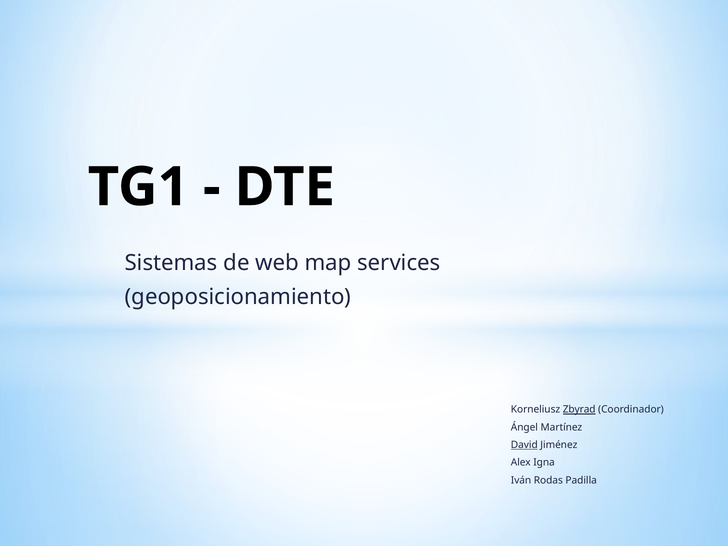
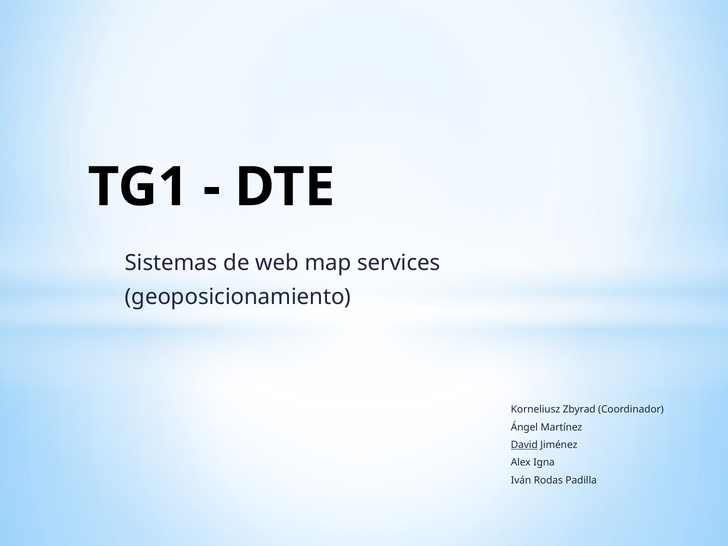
Zbyrad underline: present -> none
